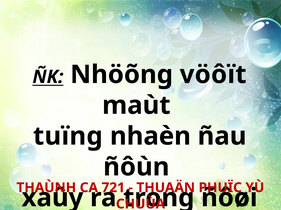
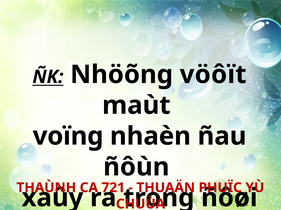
tuïng: tuïng -> voïng
